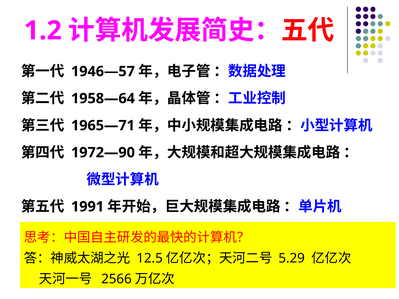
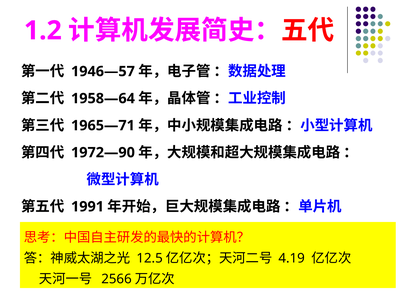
5.29: 5.29 -> 4.19
